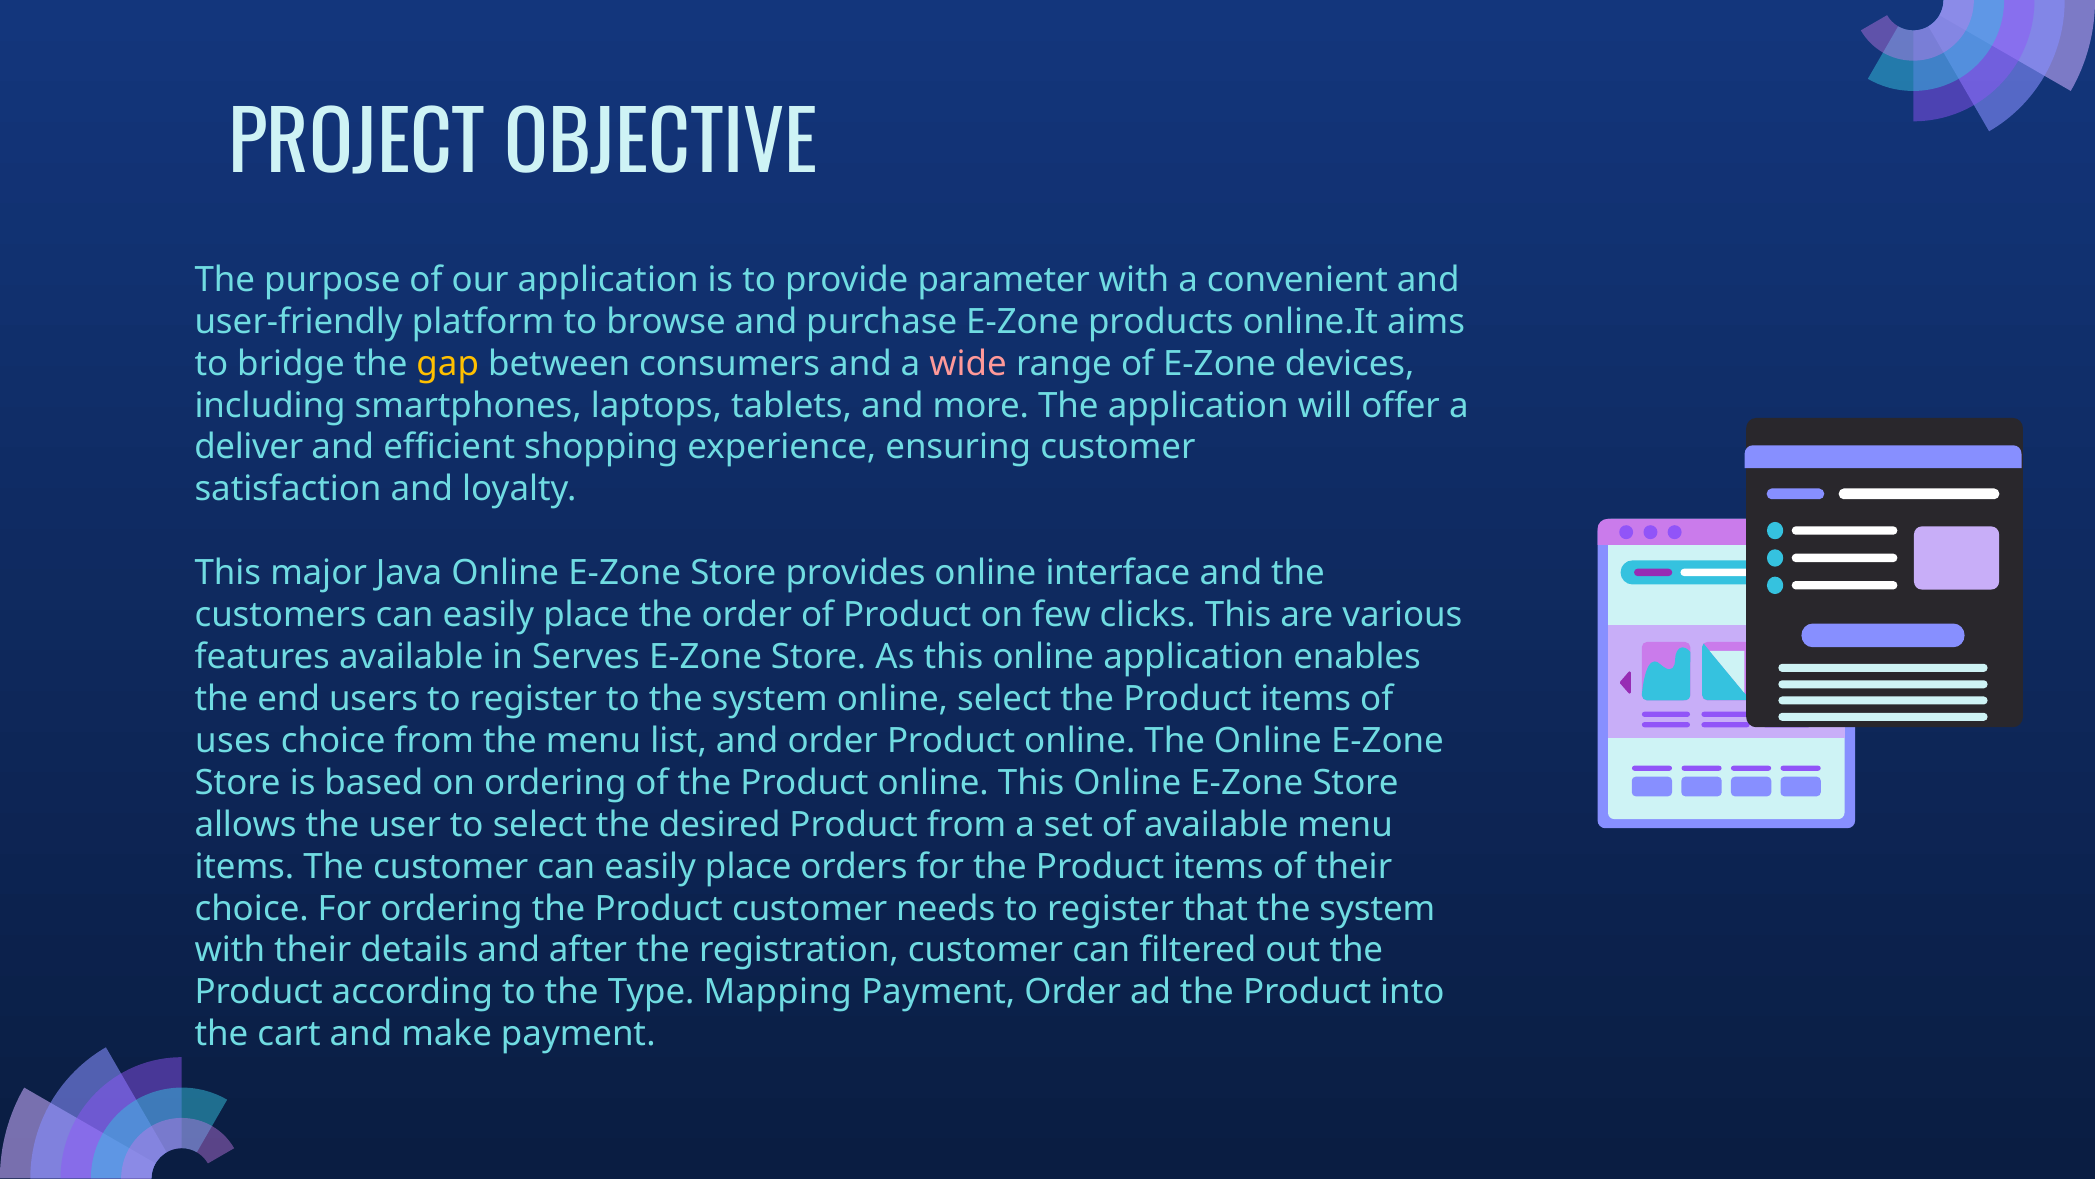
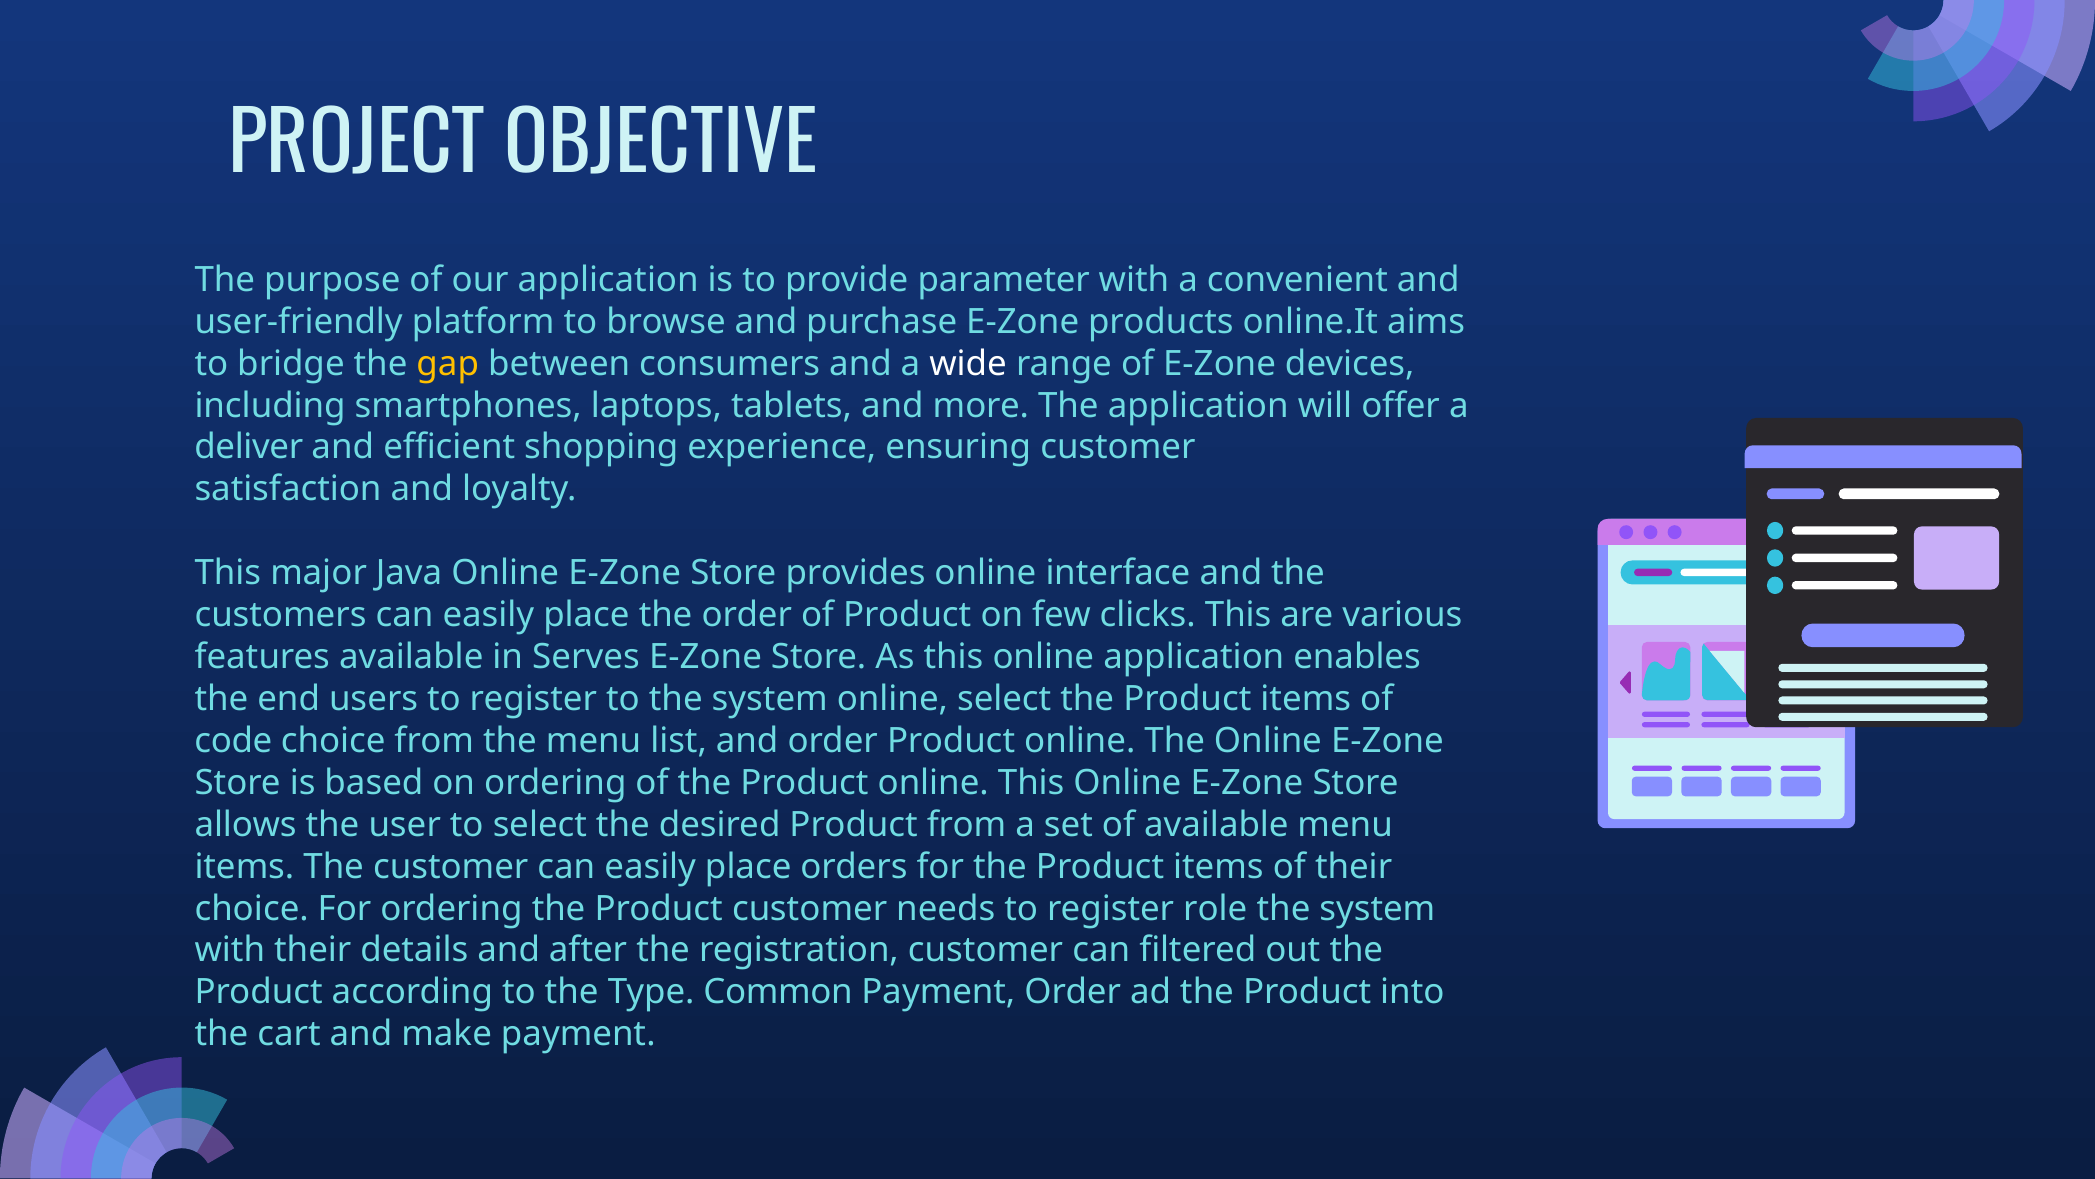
wide colour: pink -> white
uses: uses -> code
that: that -> role
Mapping: Mapping -> Common
